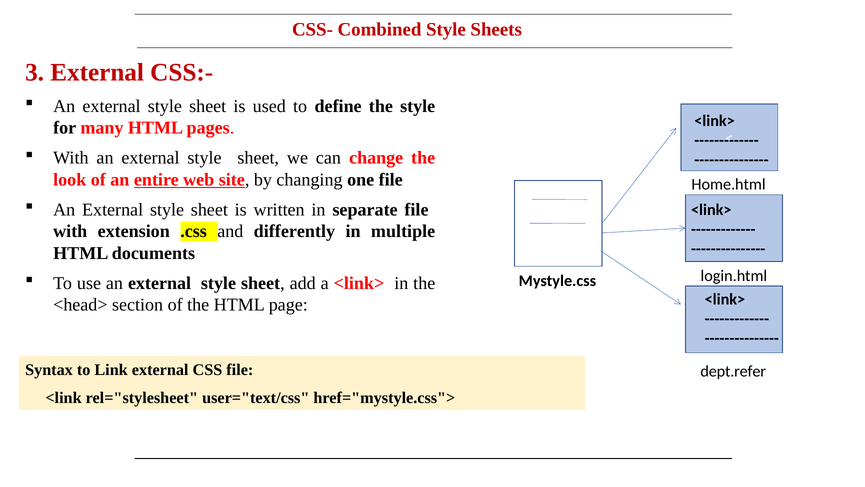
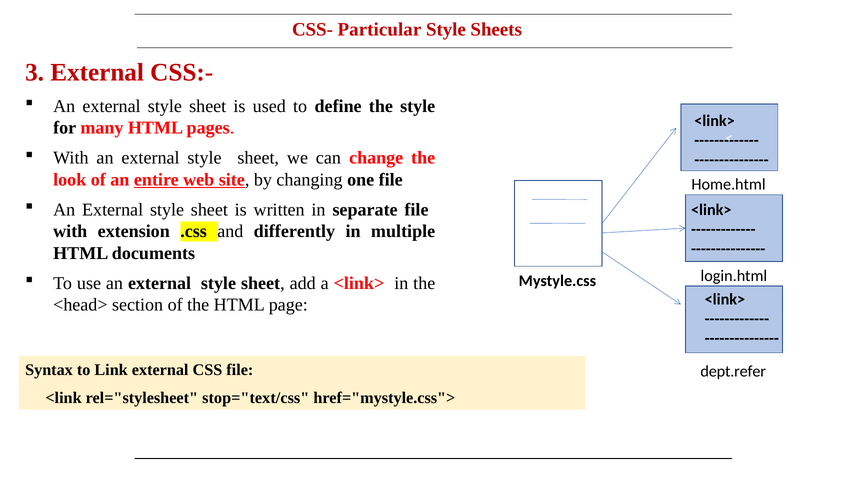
Combined: Combined -> Particular
user="text/css: user="text/css -> stop="text/css
